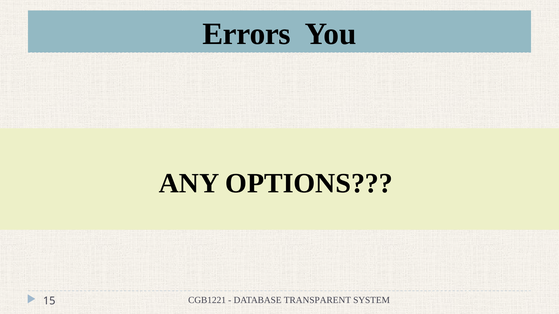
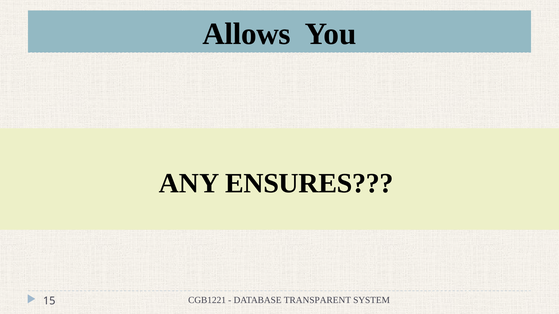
Errors: Errors -> Allows
OPTIONS: OPTIONS -> ENSURES
